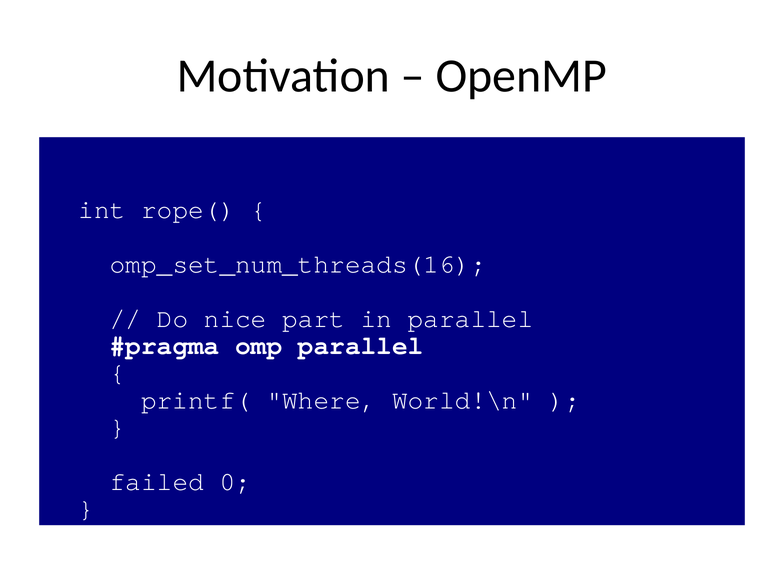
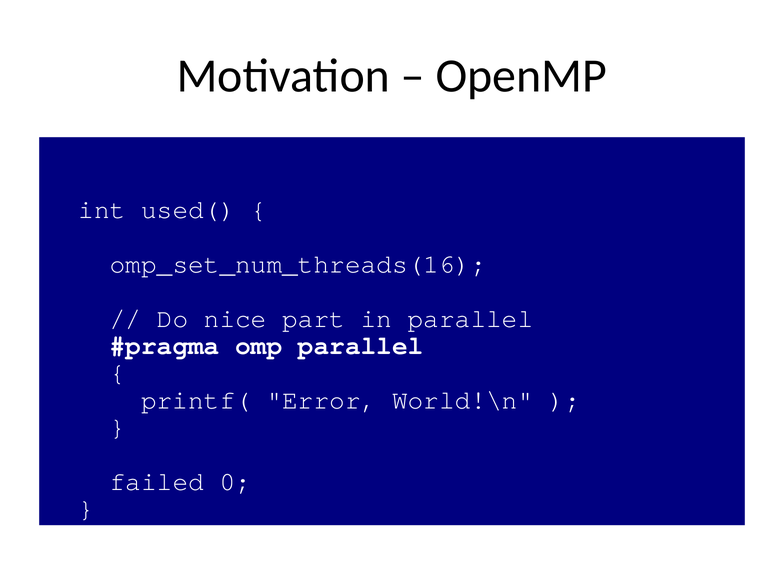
rope(: rope( -> used(
Where: Where -> Error
